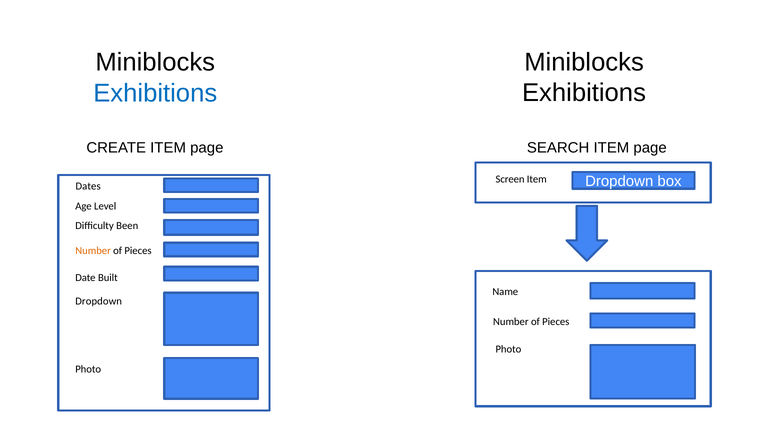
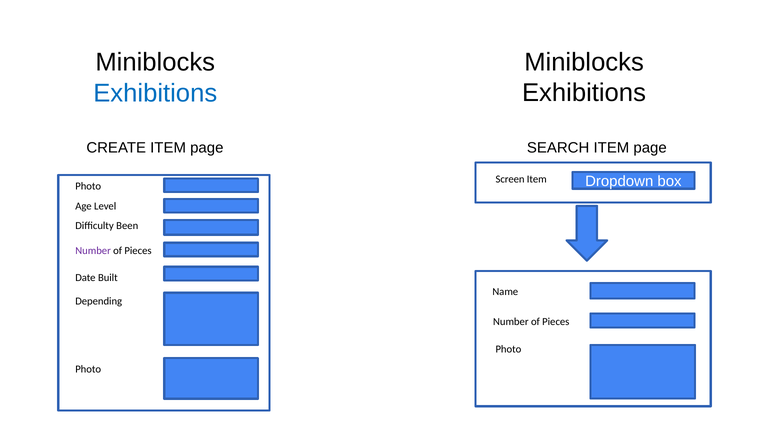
Dates at (88, 186): Dates -> Photo
Number at (93, 251) colour: orange -> purple
Dropdown at (99, 301): Dropdown -> Depending
